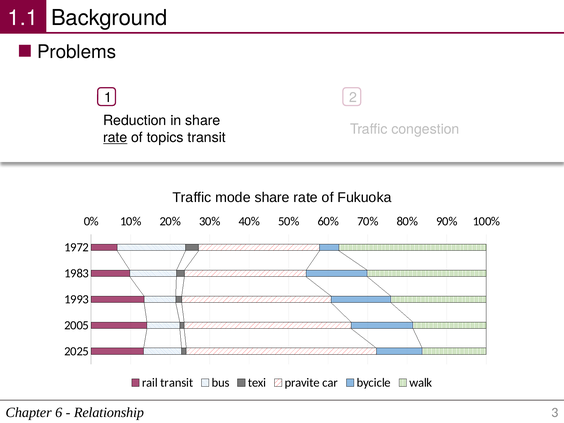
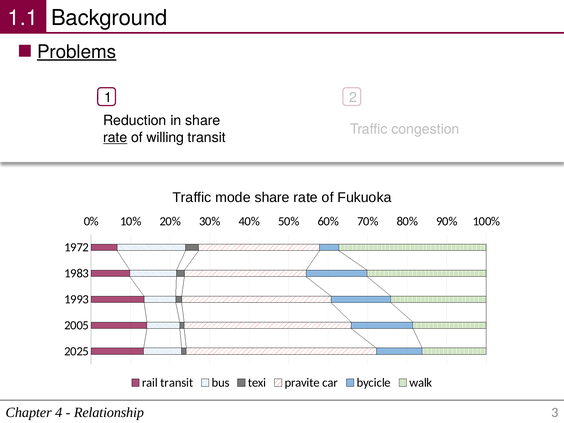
Problems underline: none -> present
topics: topics -> willing
6: 6 -> 4
